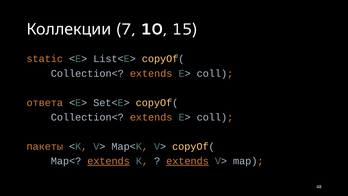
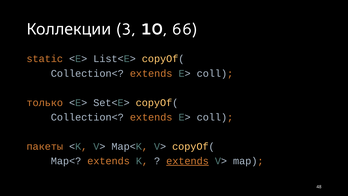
7: 7 -> 3
15: 15 -> 66
ответа: ответа -> только
extends at (109, 161) underline: present -> none
